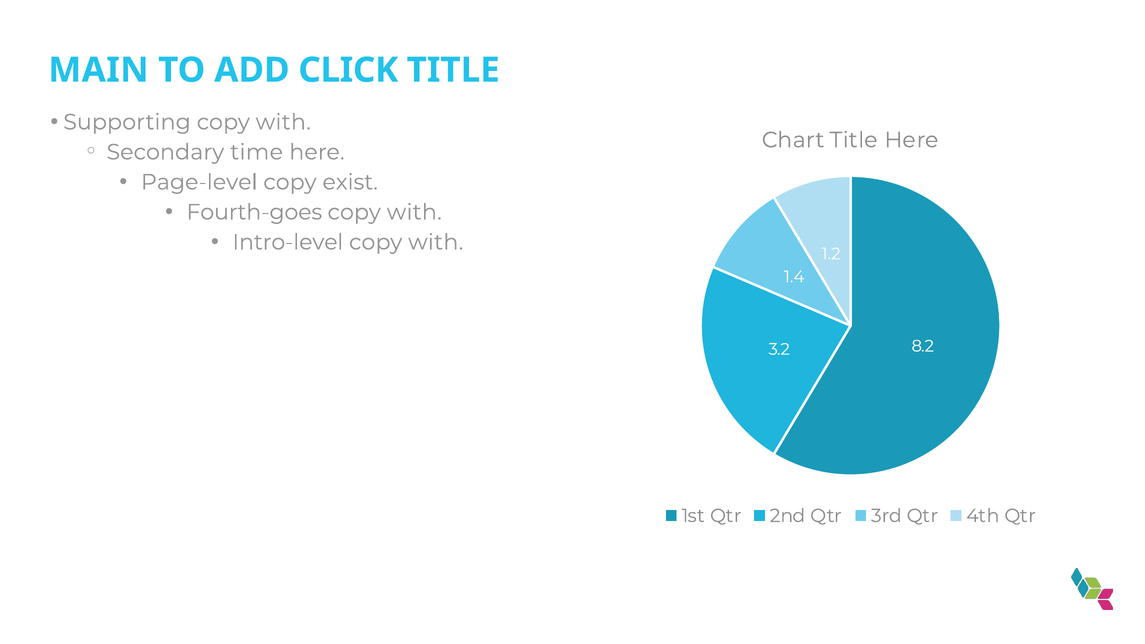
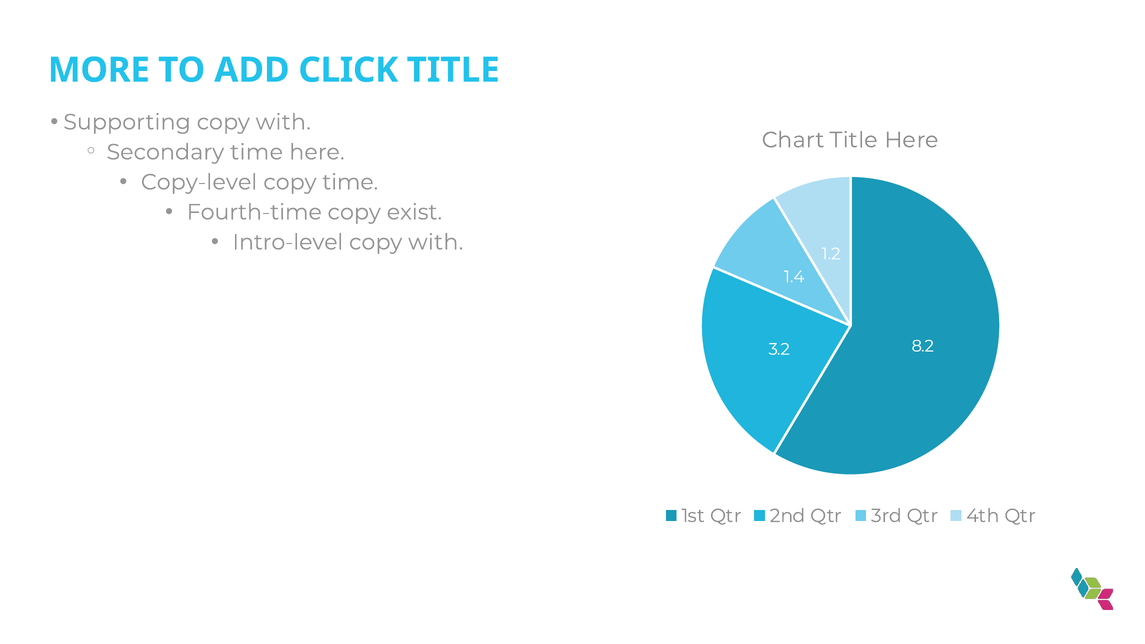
MAIN: MAIN -> MORE
Page-level: Page-level -> Copy-level
copy exist: exist -> time
Fourth-goes: Fourth-goes -> Fourth-time
with at (414, 212): with -> exist
